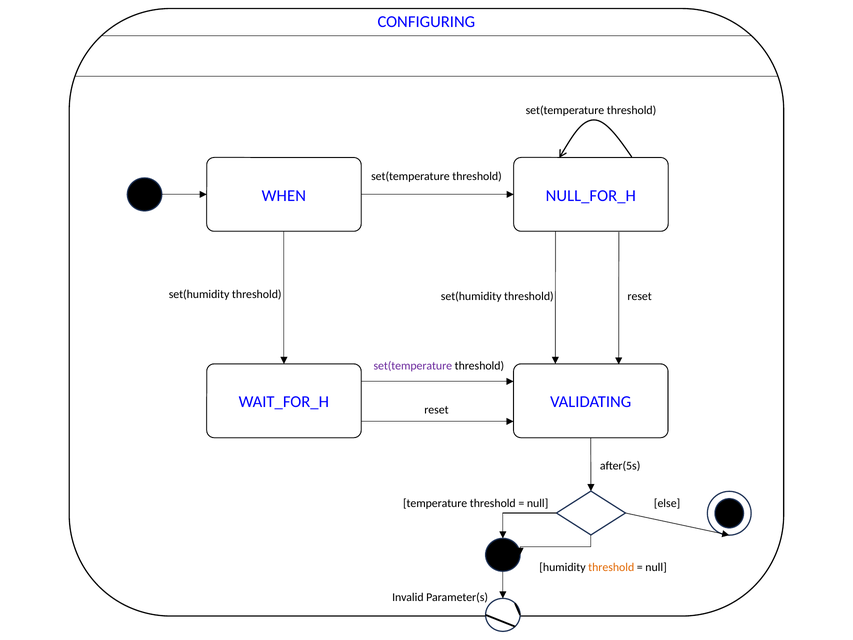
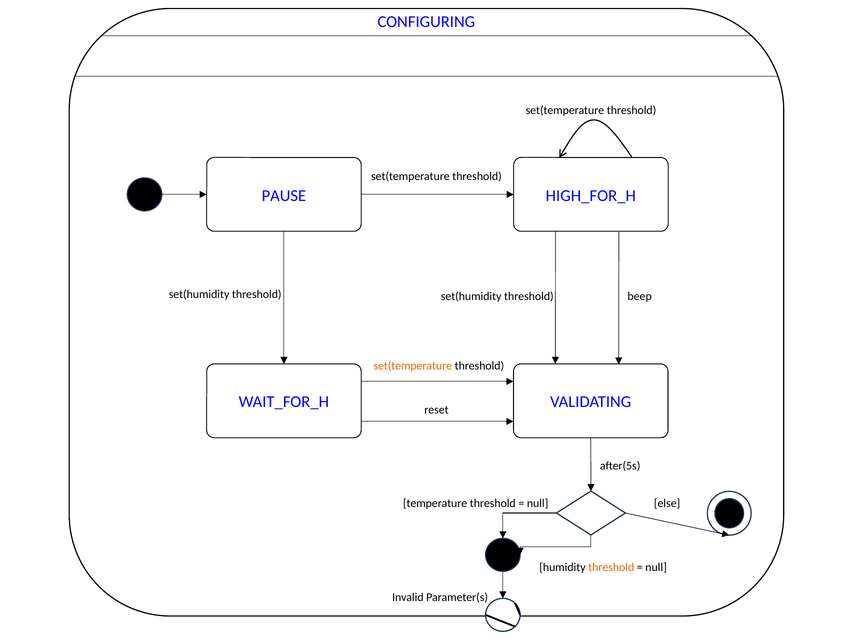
WHEN: WHEN -> PAUSE
NULL_FOR_H: NULL_FOR_H -> HIGH_FOR_H
reset at (640, 296): reset -> beep
set(temperature at (413, 366) colour: purple -> orange
